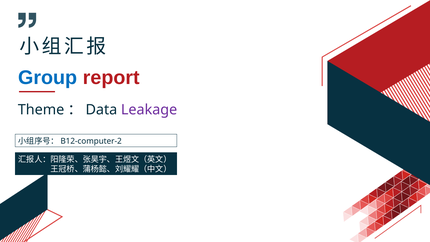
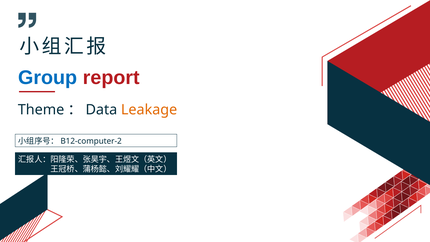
Leakage colour: purple -> orange
